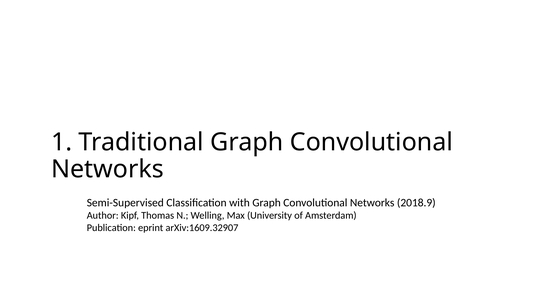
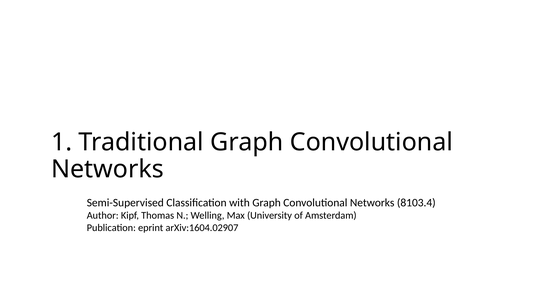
2018.9: 2018.9 -> 8103.4
arXiv:1609.32907: arXiv:1609.32907 -> arXiv:1604.02907
